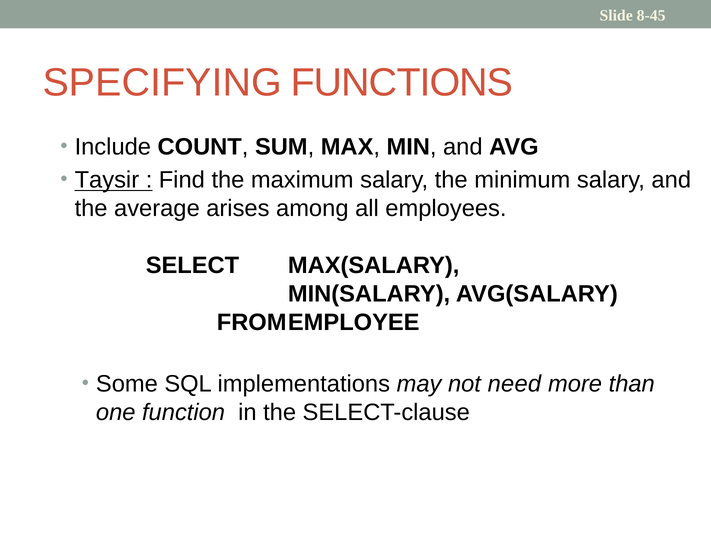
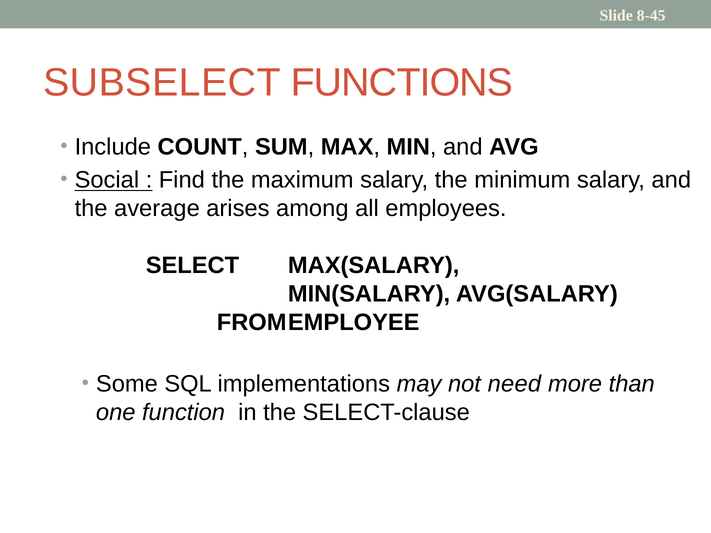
SPECIFYING: SPECIFYING -> SUBSELECT
Taysir: Taysir -> Social
